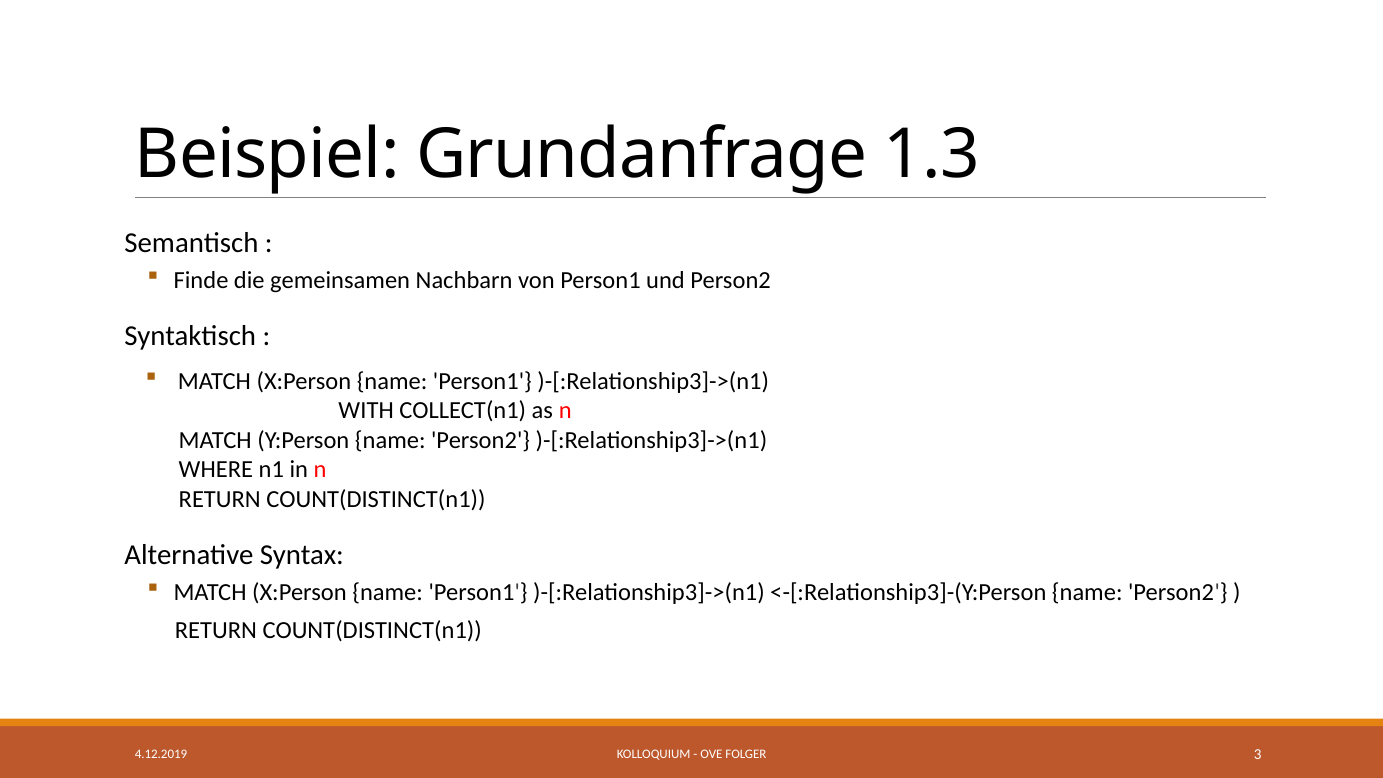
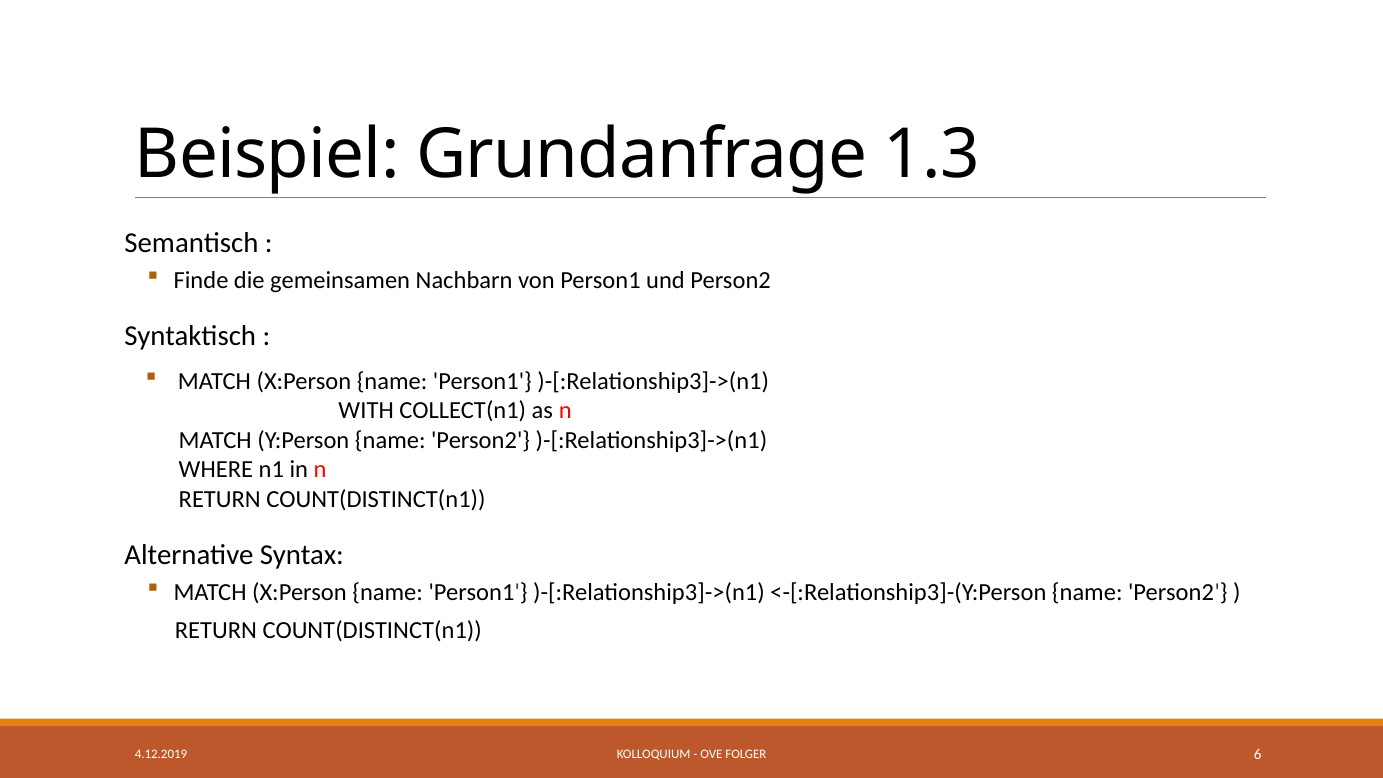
3: 3 -> 6
